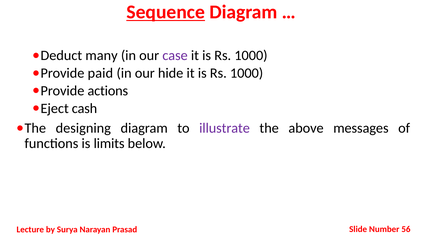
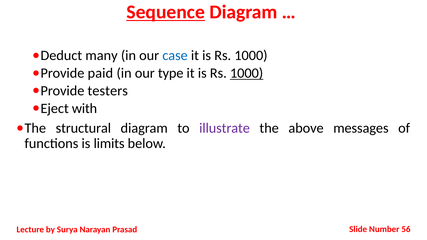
case colour: purple -> blue
hide: hide -> type
1000 at (247, 73) underline: none -> present
actions: actions -> testers
cash: cash -> with
designing: designing -> structural
